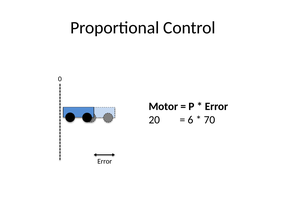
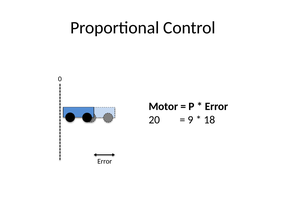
6: 6 -> 9
70: 70 -> 18
